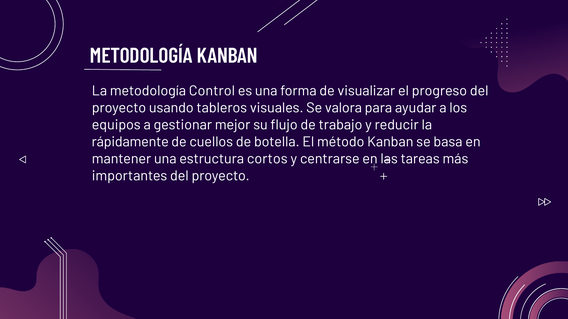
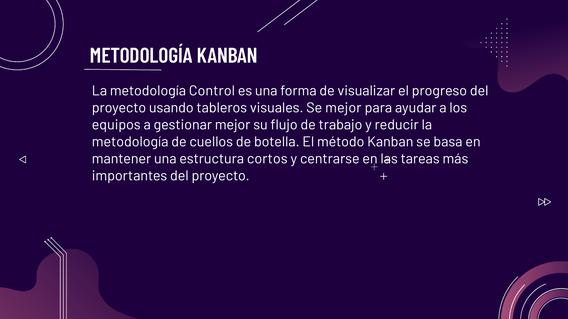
Se valora: valora -> mejor
rápidamente at (130, 142): rápidamente -> metodología
